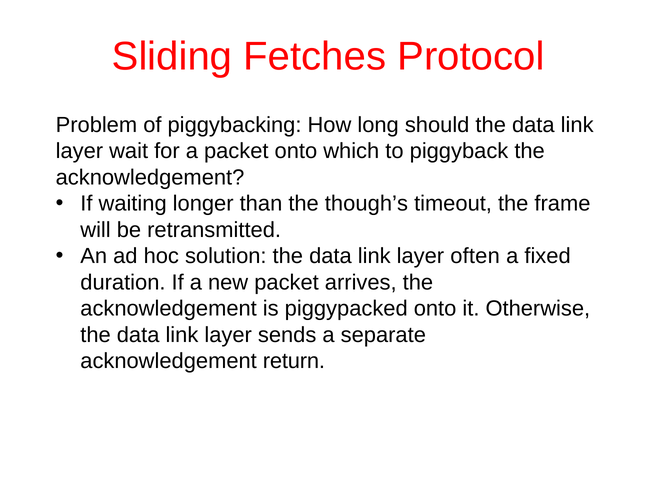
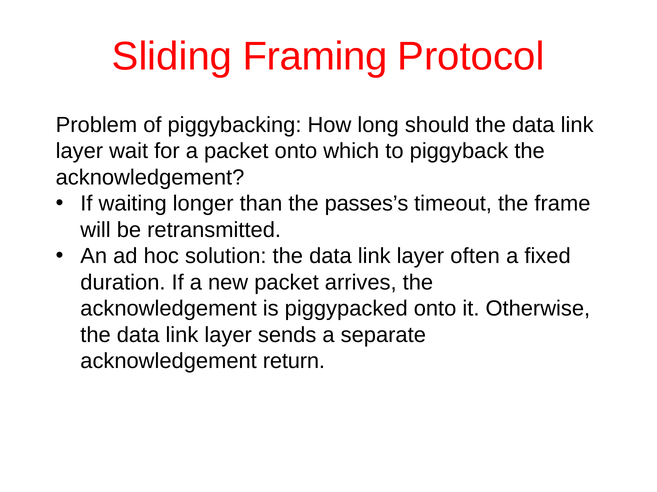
Fetches: Fetches -> Framing
though’s: though’s -> passes’s
